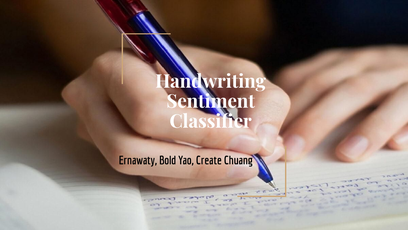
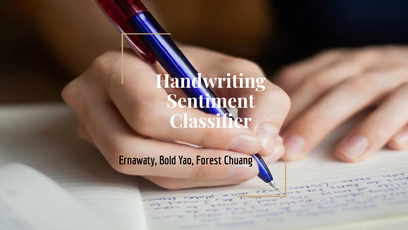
Create: Create -> Forest
